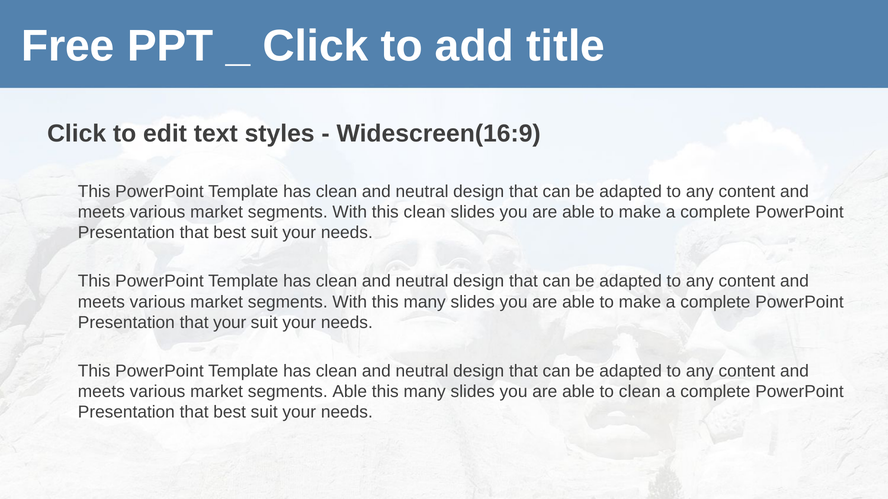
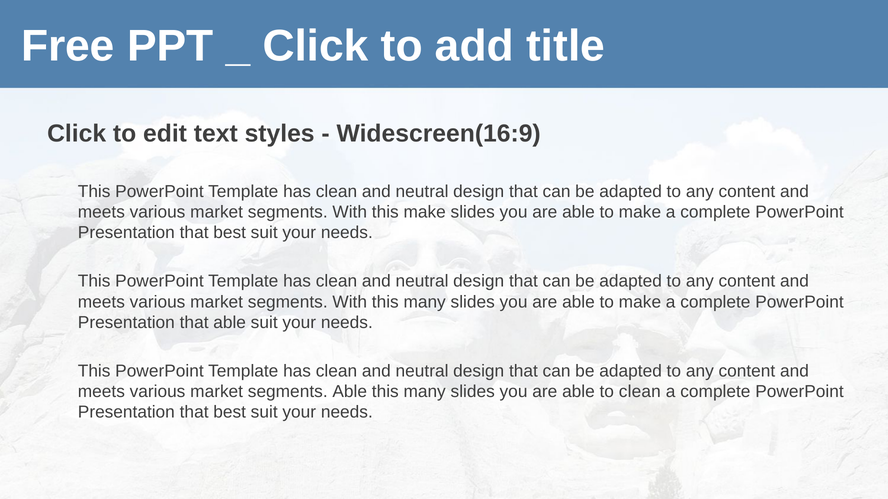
this clean: clean -> make
that your: your -> able
